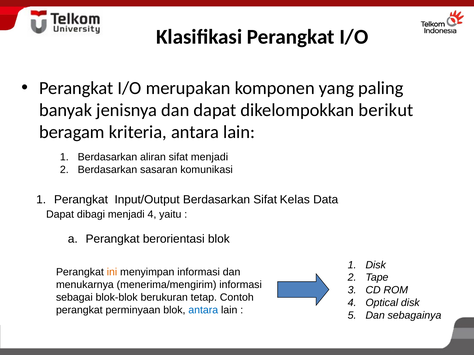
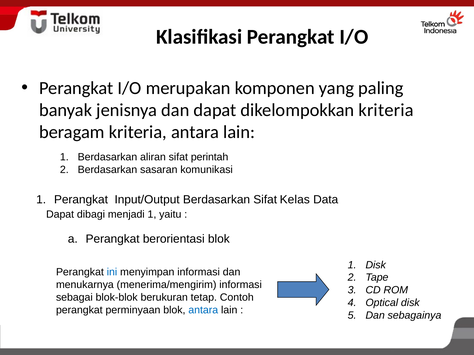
dikelompokkan berikut: berikut -> kriteria
sifat menjadi: menjadi -> perintah
menjadi 4: 4 -> 1
ini colour: orange -> blue
